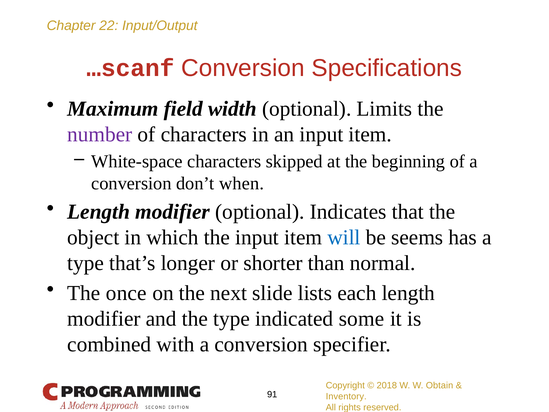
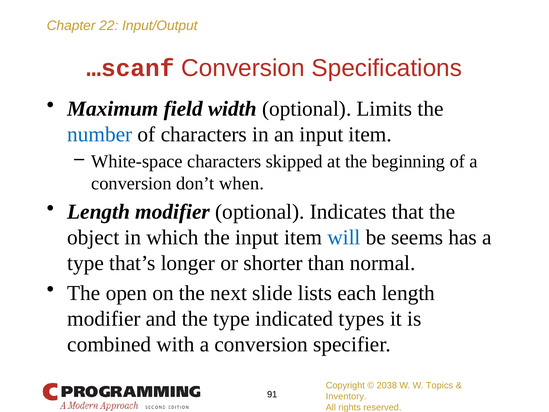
number colour: purple -> blue
once: once -> open
some: some -> types
2018: 2018 -> 2038
Obtain: Obtain -> Topics
